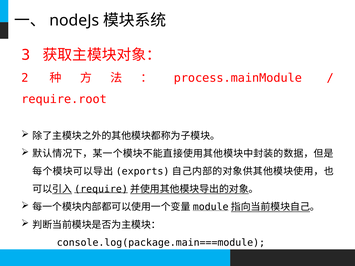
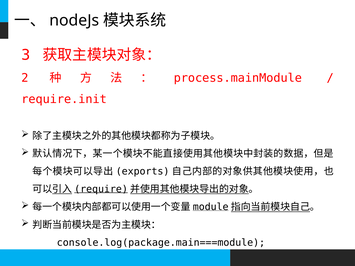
require.root: require.root -> require.init
